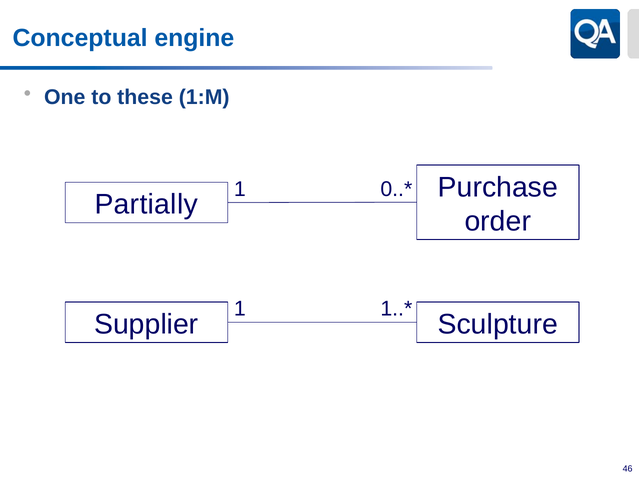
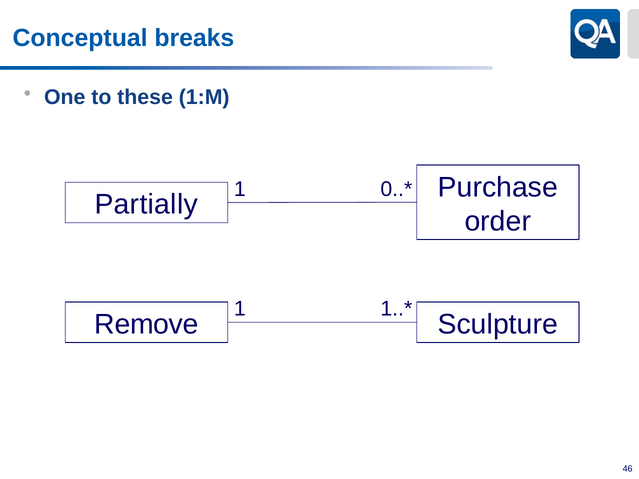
engine: engine -> breaks
Supplier: Supplier -> Remove
